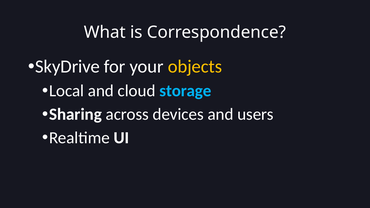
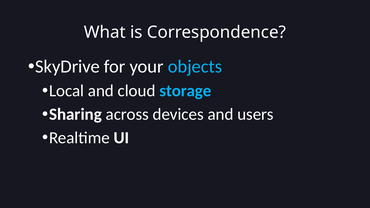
objects colour: yellow -> light blue
